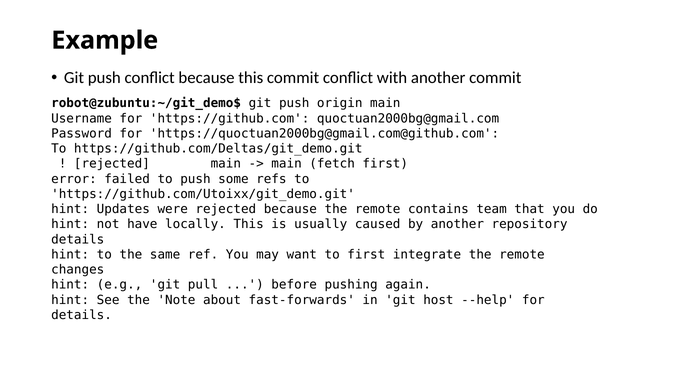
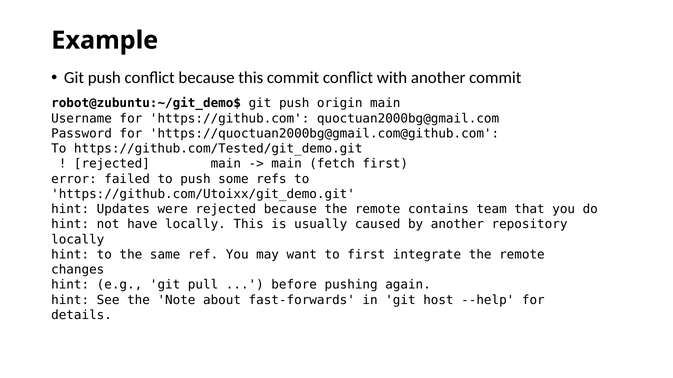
https://github.com/Deltas/git_demo.git: https://github.com/Deltas/git_demo.git -> https://github.com/Tested/git_demo.git
details at (78, 240): details -> locally
